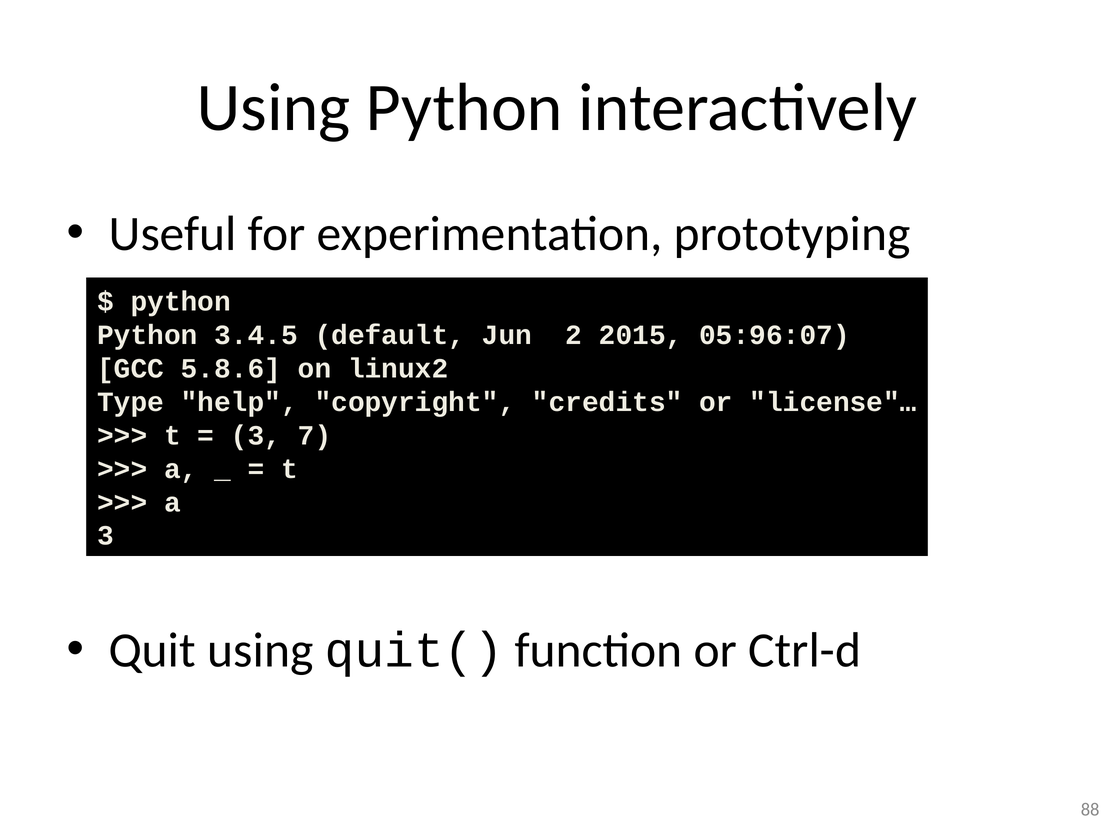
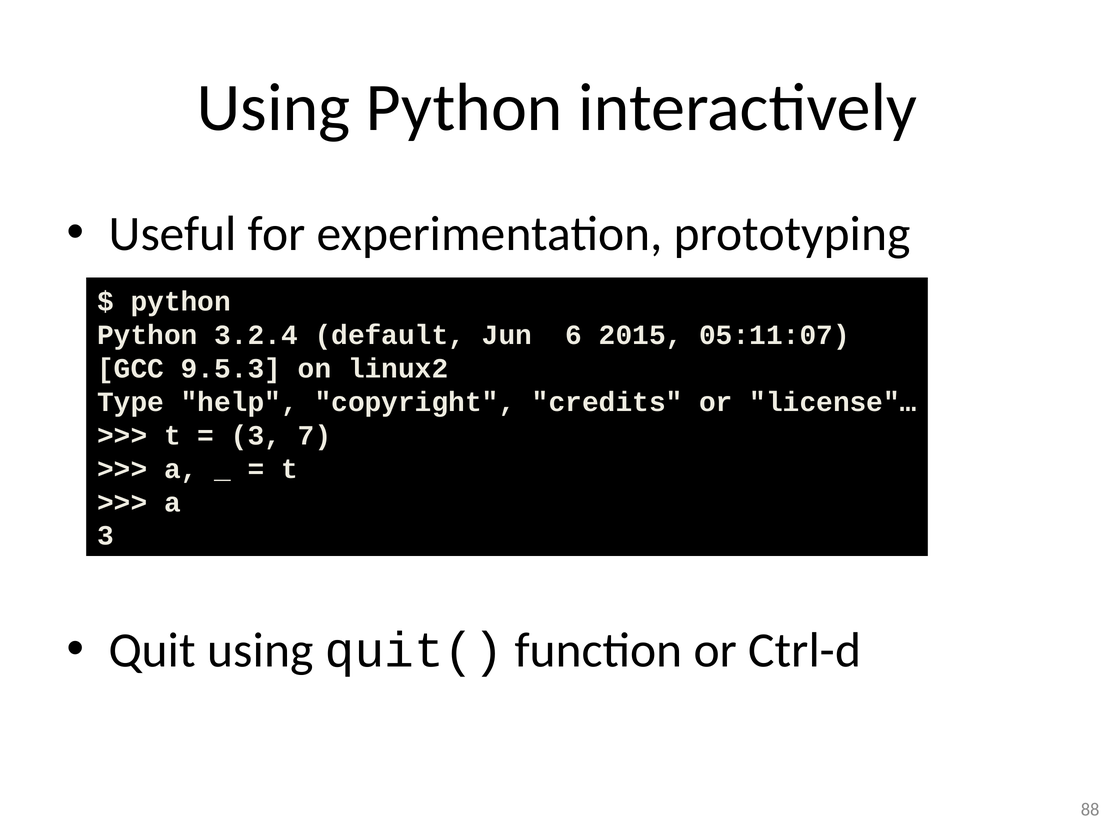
3.4.5: 3.4.5 -> 3.2.4
2: 2 -> 6
05:96:07: 05:96:07 -> 05:11:07
5.8.6: 5.8.6 -> 9.5.3
